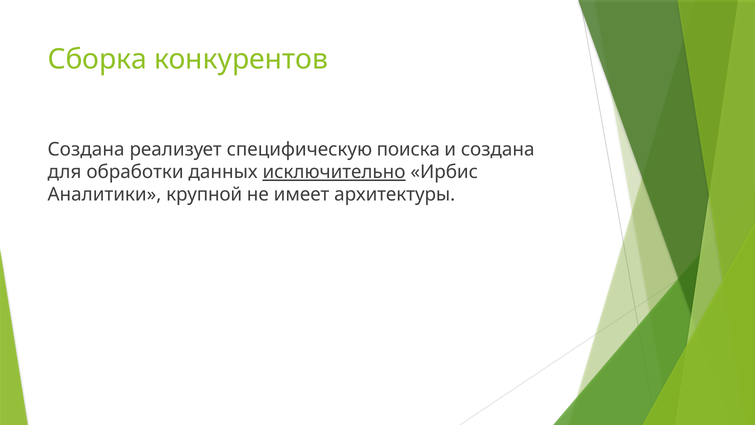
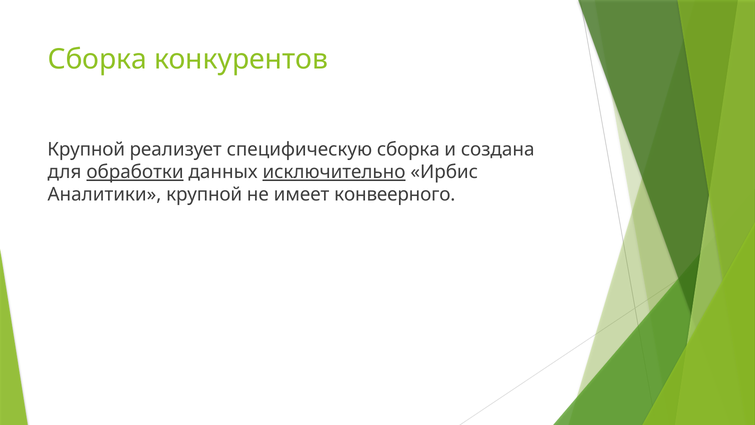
Создана at (86, 149): Создана -> Крупной
специфическую поиска: поиска -> сборка
обработки underline: none -> present
архитектуры: архитектуры -> конвеерного
